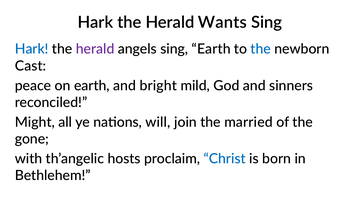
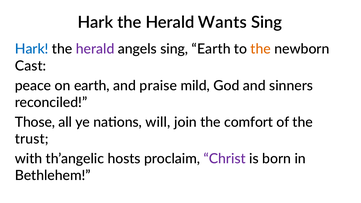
the at (261, 49) colour: blue -> orange
bright: bright -> praise
Might: Might -> Those
married: married -> comfort
gone: gone -> trust
Christ colour: blue -> purple
